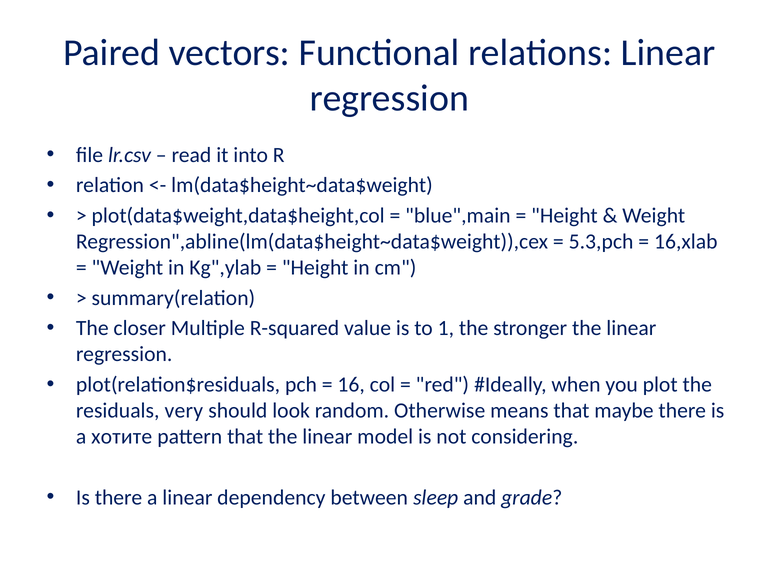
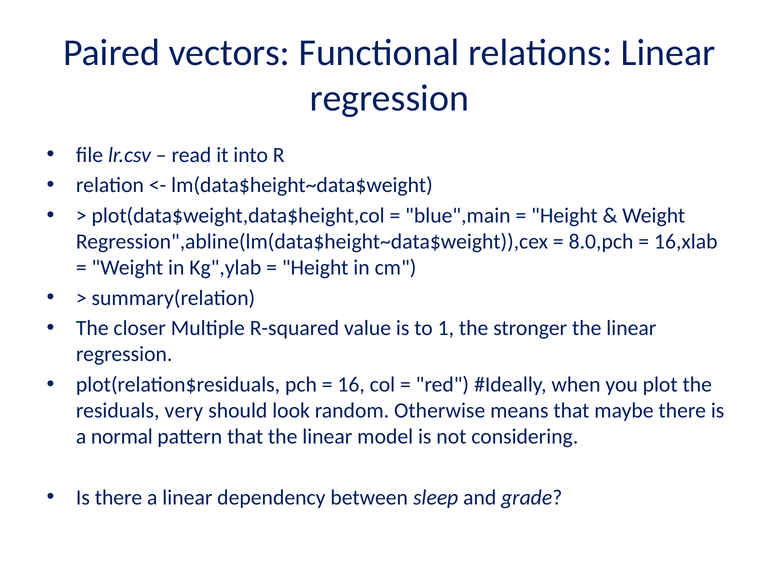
5.3,pch: 5.3,pch -> 8.0,pch
хотите: хотите -> normal
